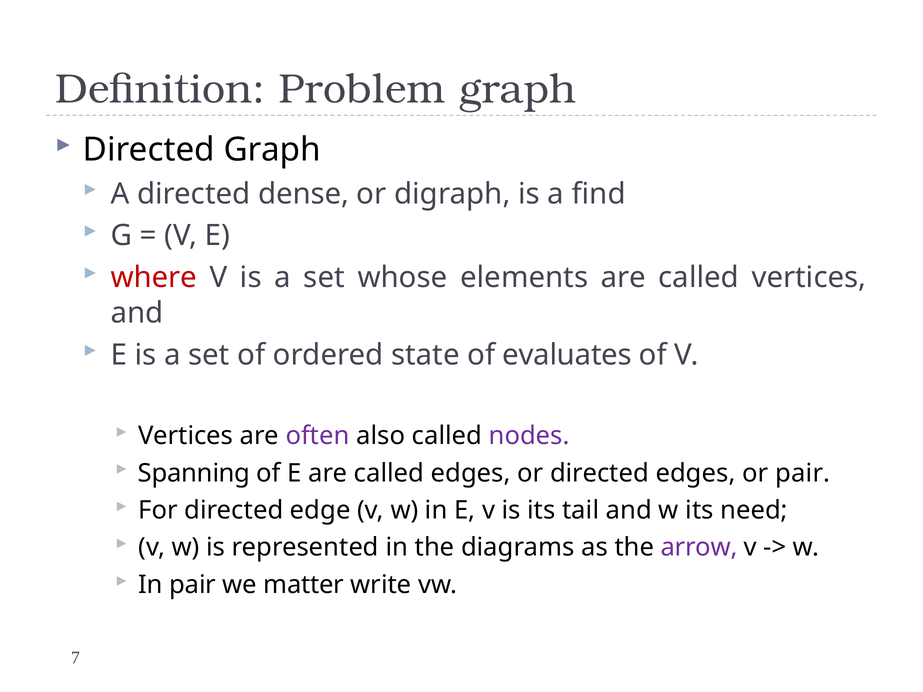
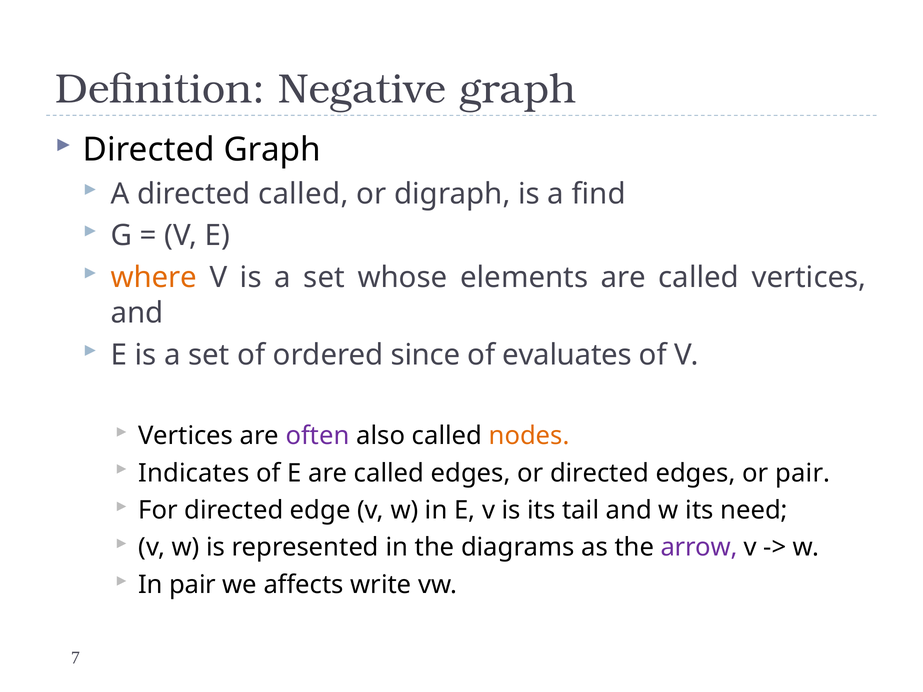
Problem: Problem -> Negative
directed dense: dense -> called
where colour: red -> orange
state: state -> since
nodes colour: purple -> orange
Spanning: Spanning -> Indicates
matter: matter -> affects
